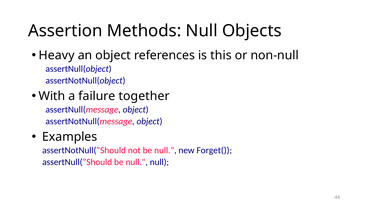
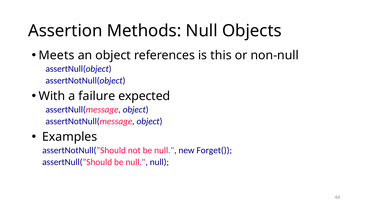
Heavy: Heavy -> Meets
together: together -> expected
